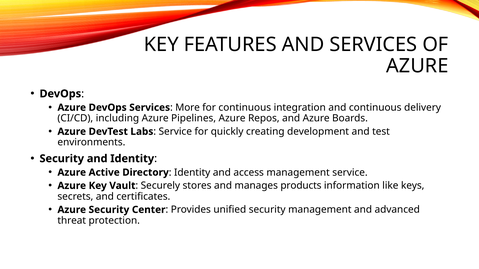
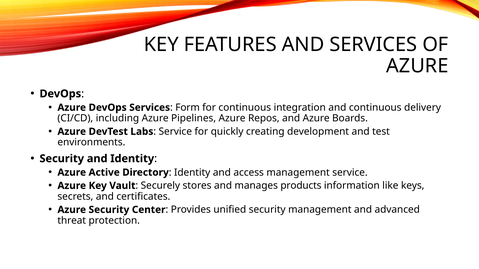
More: More -> Form
